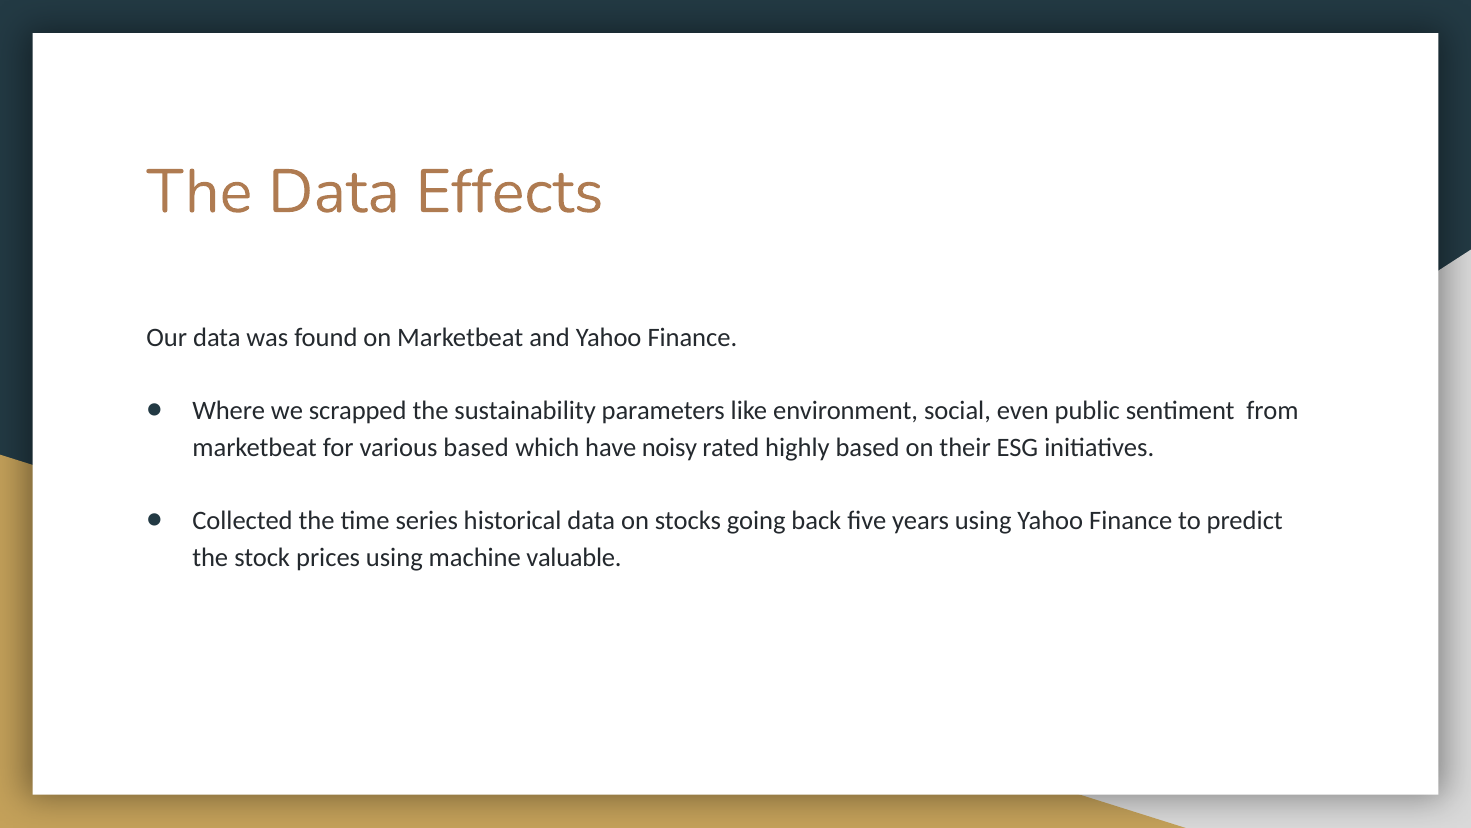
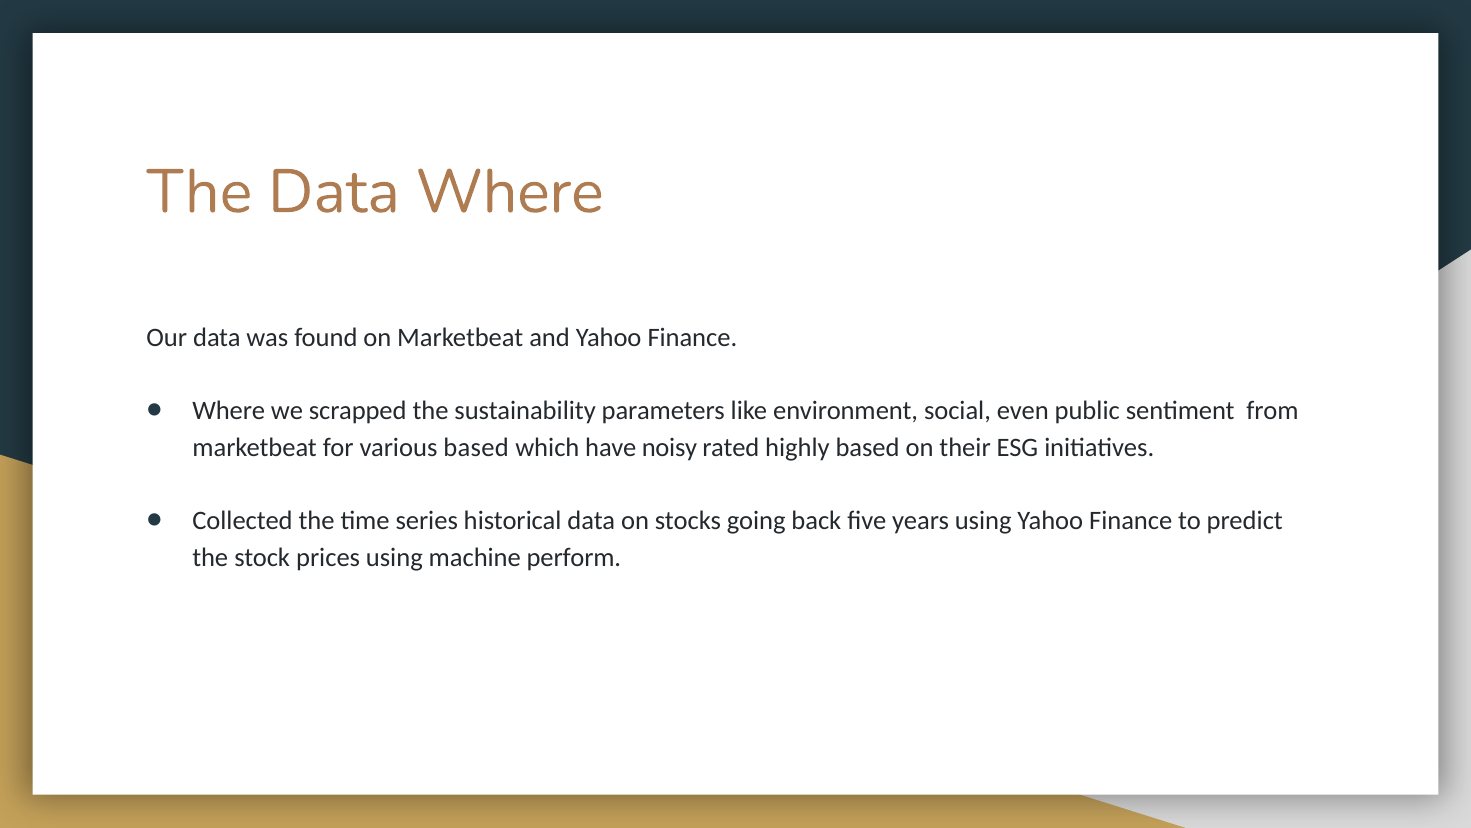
Data Effects: Effects -> Where
valuable: valuable -> perform
